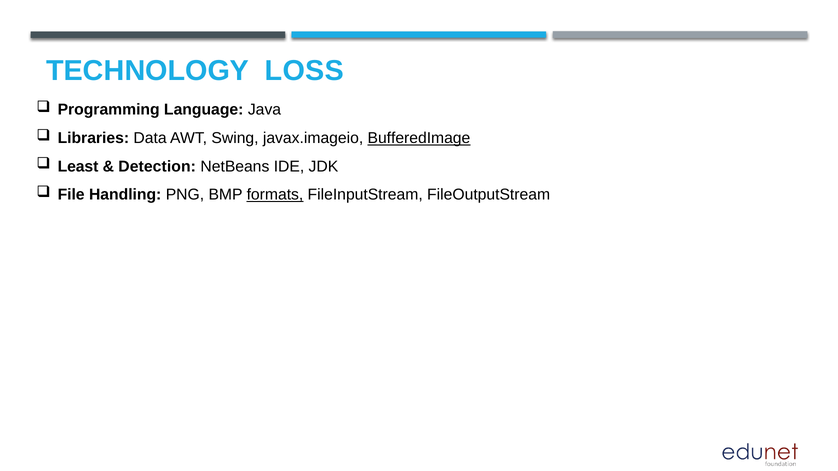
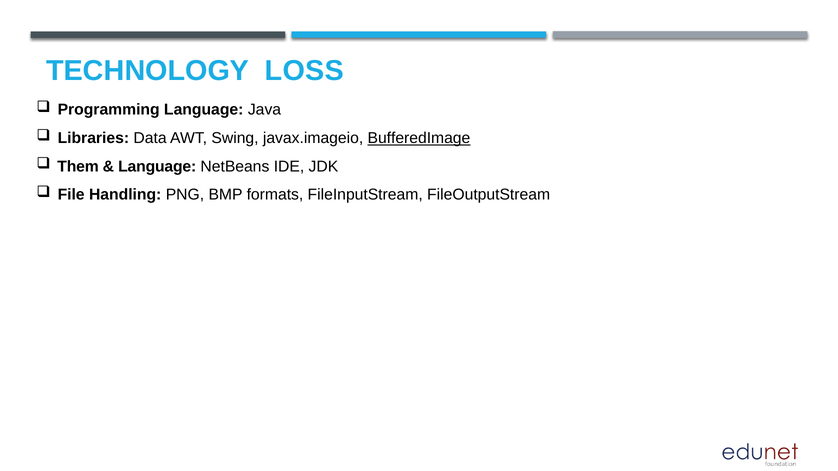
Least: Least -> Them
Detection at (157, 166): Detection -> Language
formats underline: present -> none
